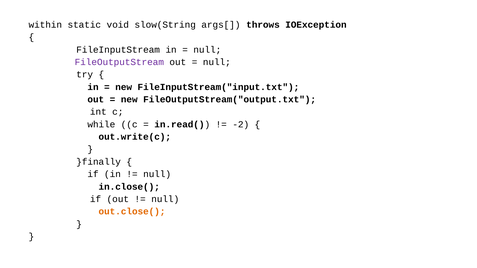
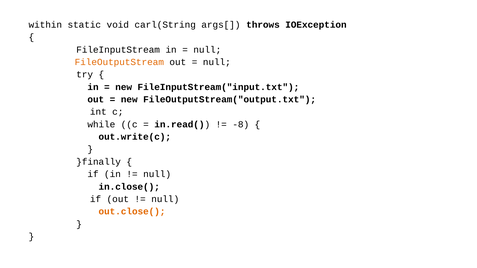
slow(String: slow(String -> carl(String
FileOutputStream colour: purple -> orange
-2: -2 -> -8
